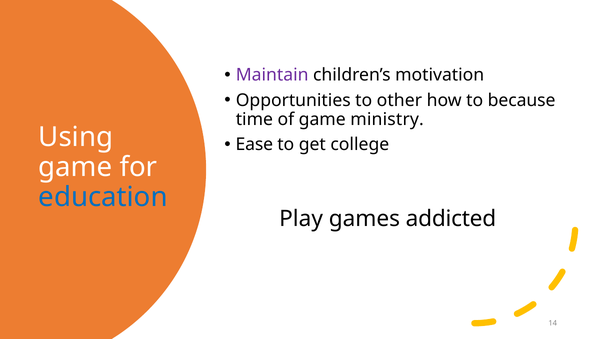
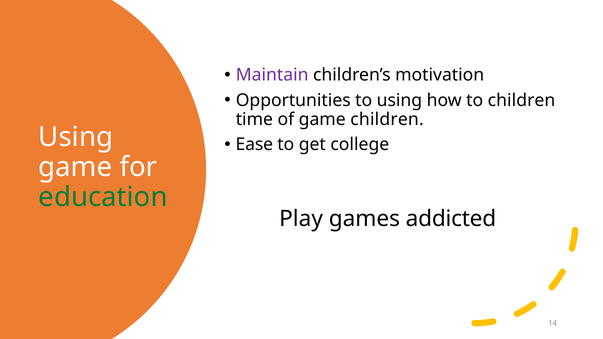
to other: other -> using
to because: because -> children
game ministry: ministry -> children
education colour: blue -> green
